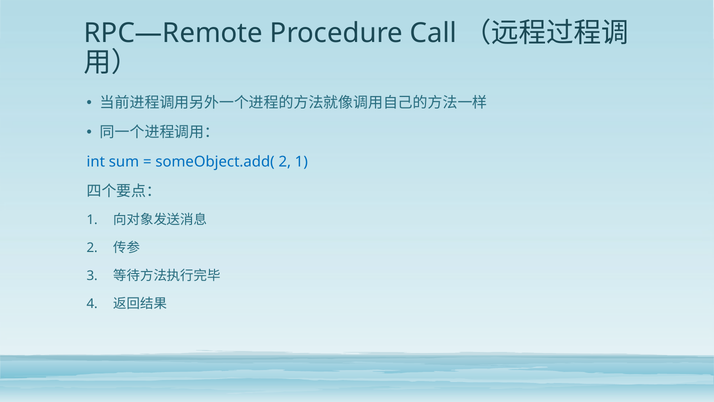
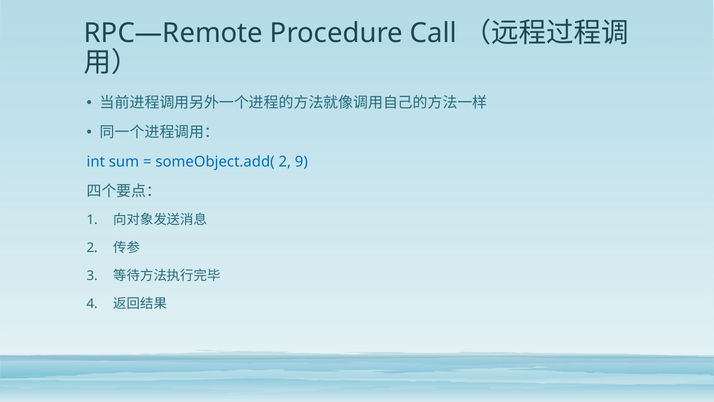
2 1: 1 -> 9
